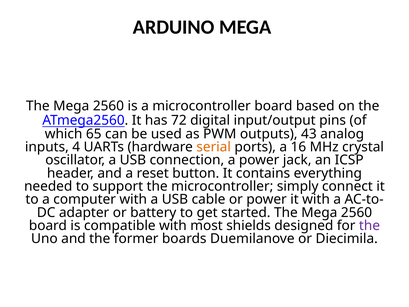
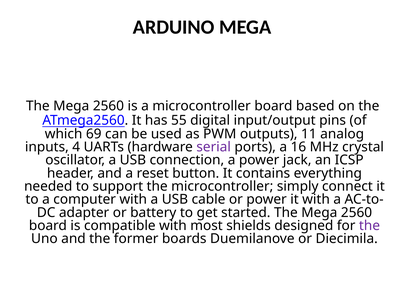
72: 72 -> 55
65: 65 -> 69
43: 43 -> 11
serial colour: orange -> purple
